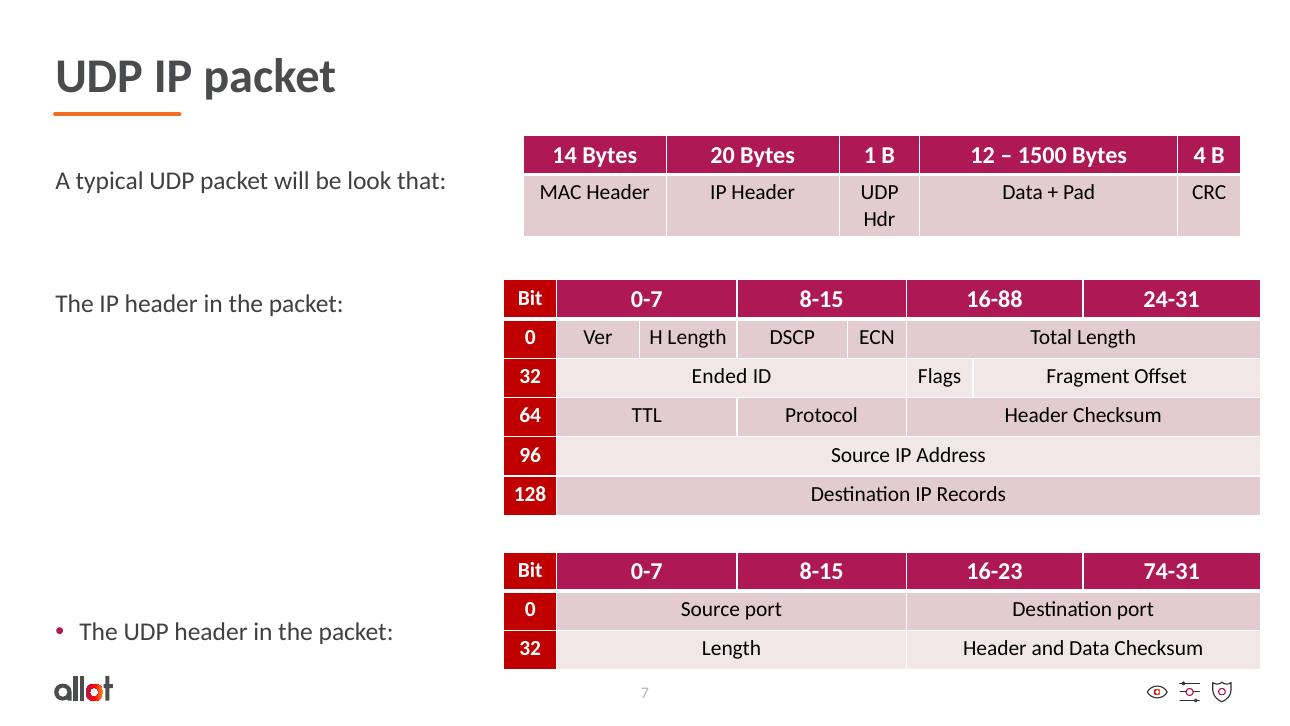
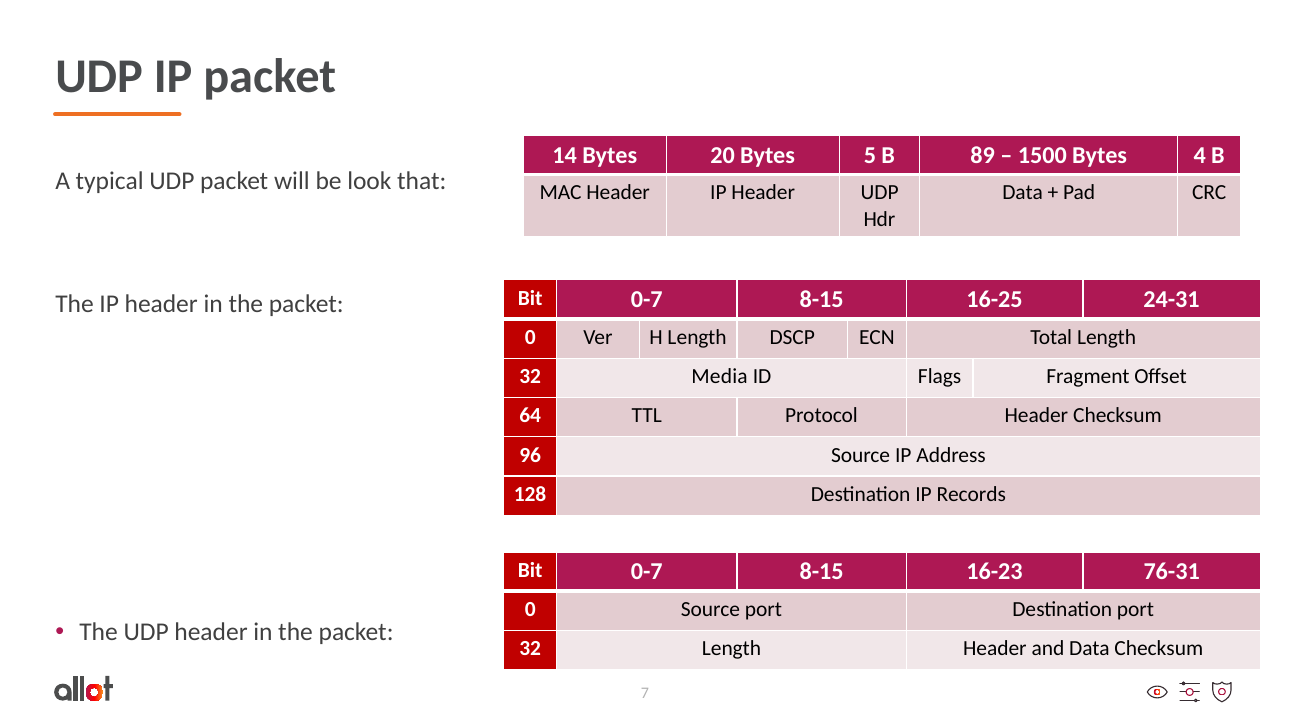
1: 1 -> 5
12: 12 -> 89
16-88: 16-88 -> 16-25
Ended: Ended -> Media
74-31: 74-31 -> 76-31
